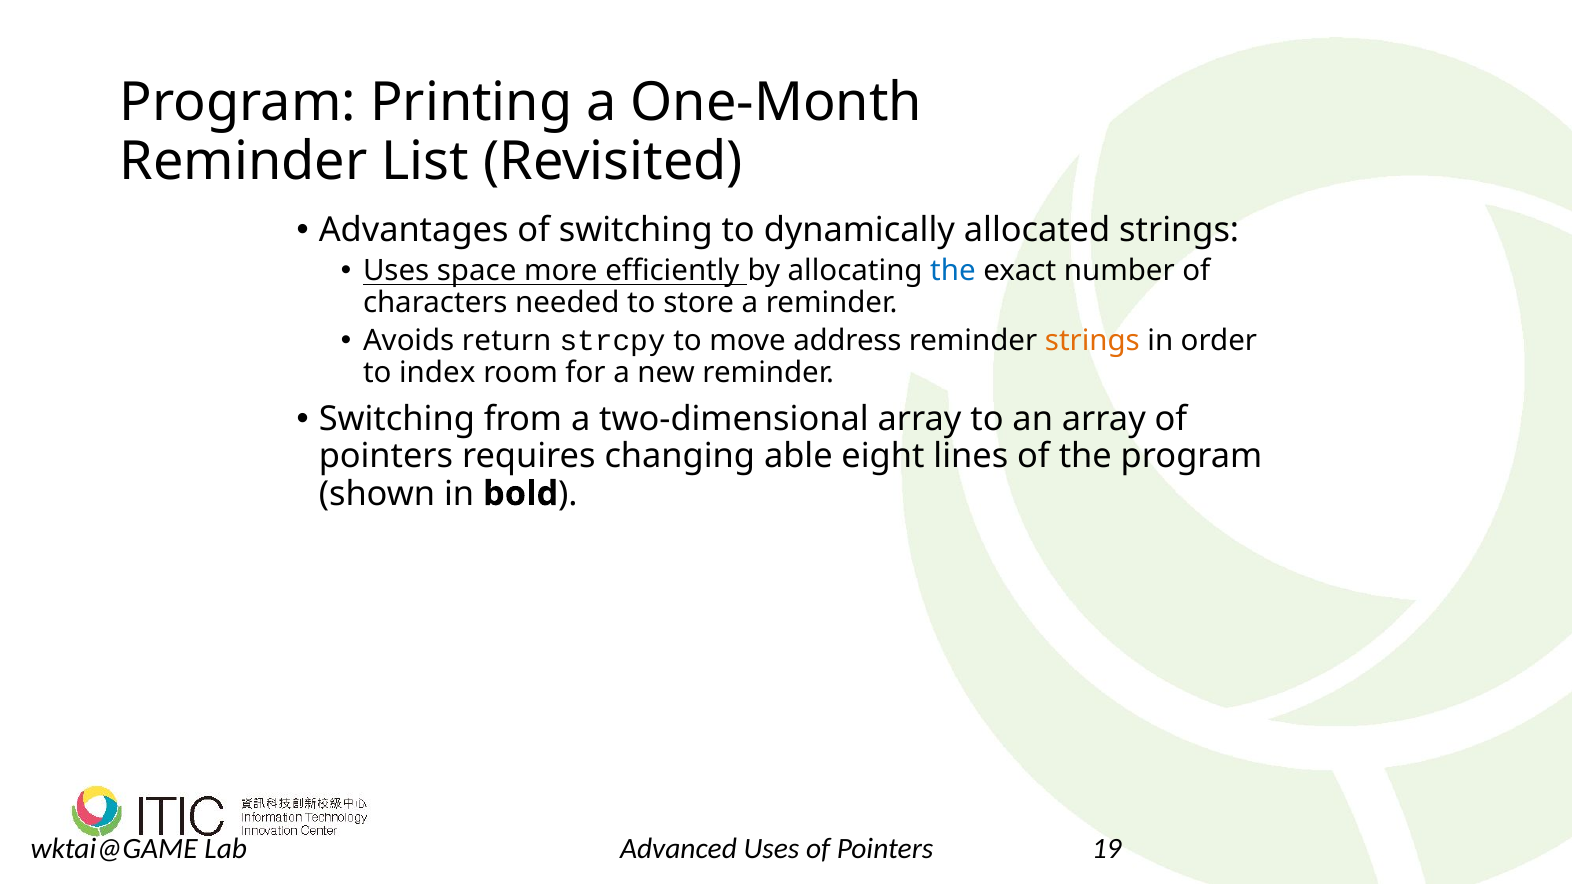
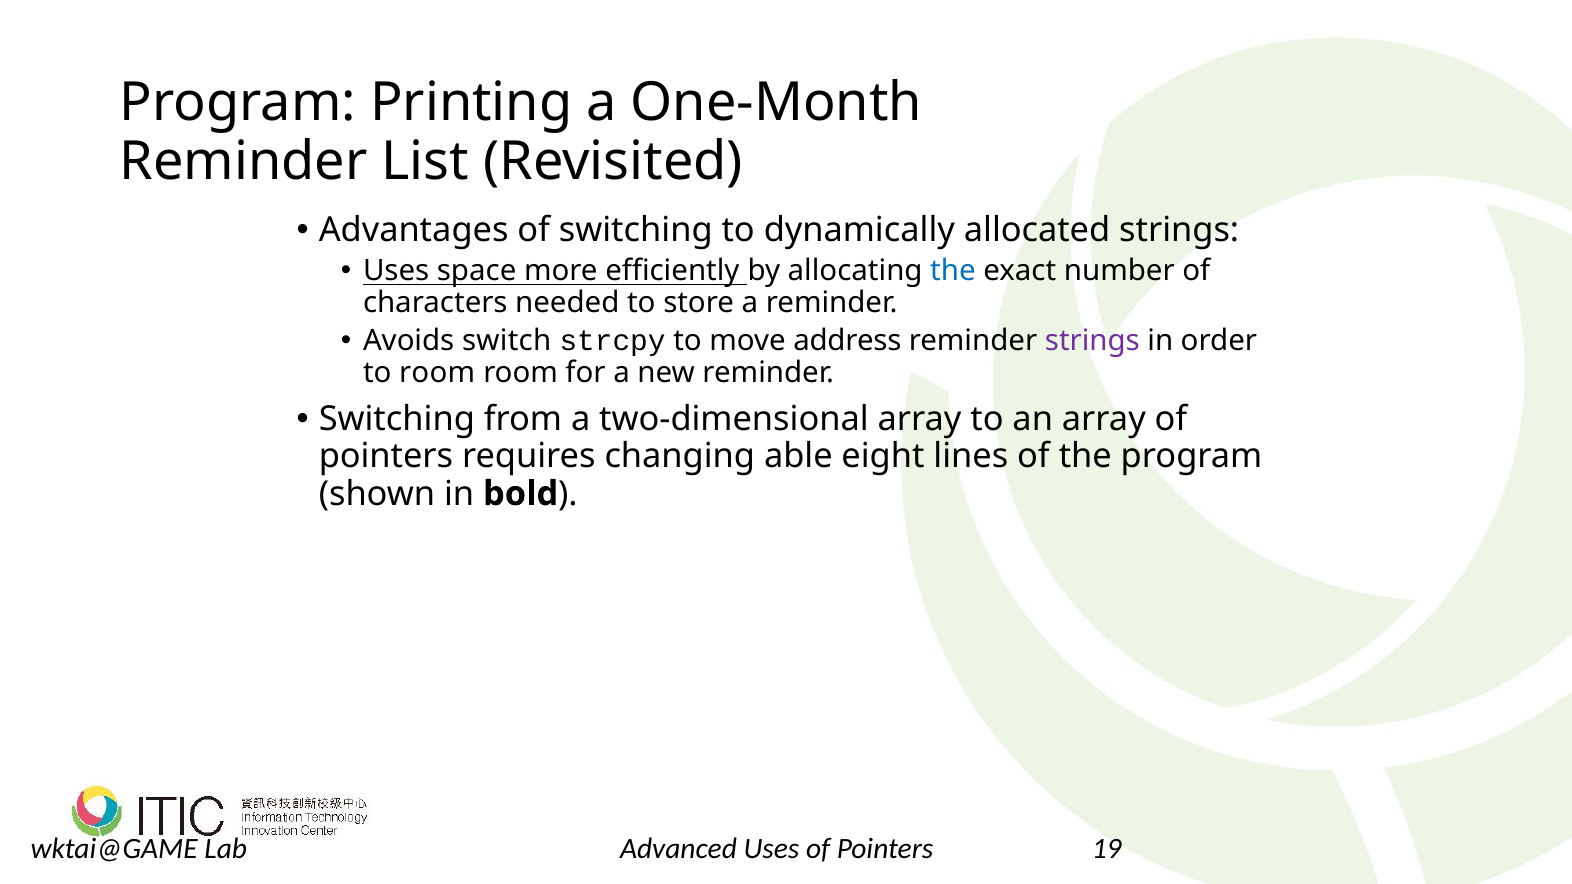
return: return -> switch
strings at (1092, 341) colour: orange -> purple
to index: index -> room
